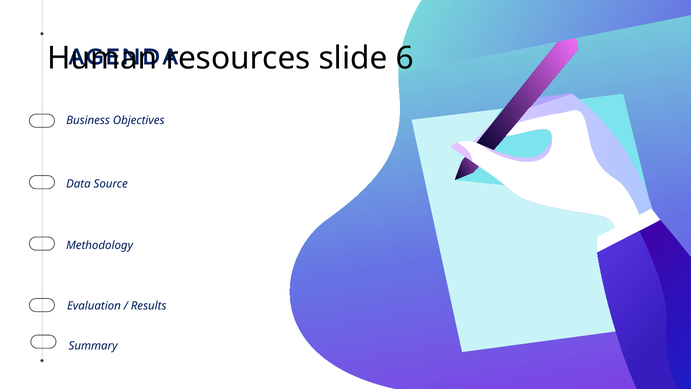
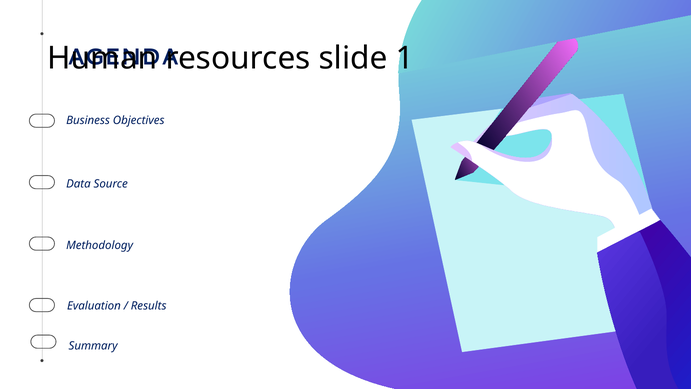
6: 6 -> 1
